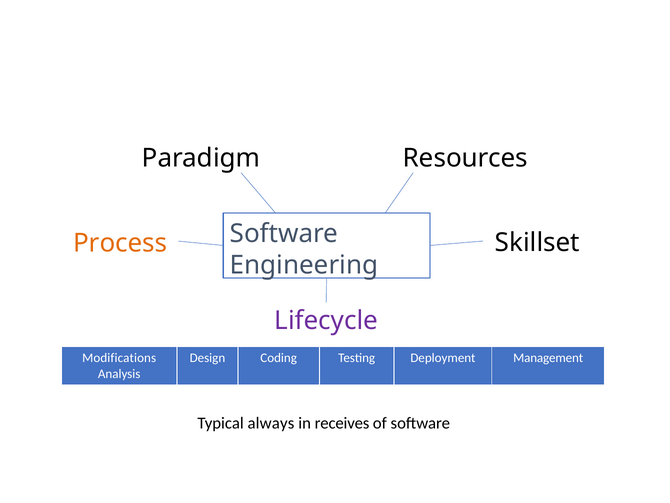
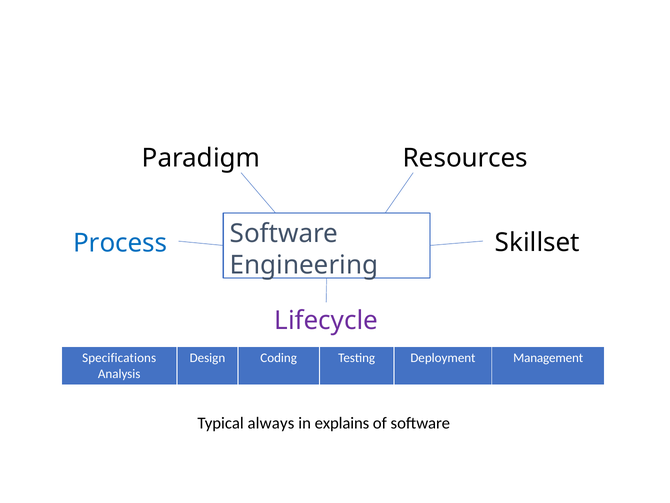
Process colour: orange -> blue
Modifications: Modifications -> Specifications
receives: receives -> explains
